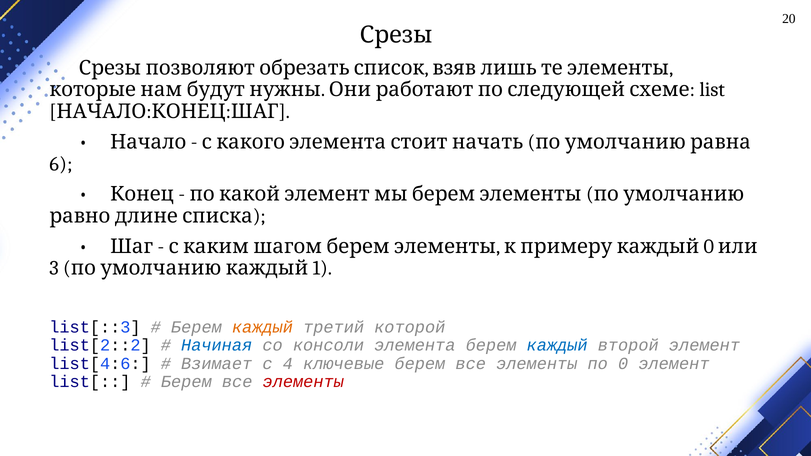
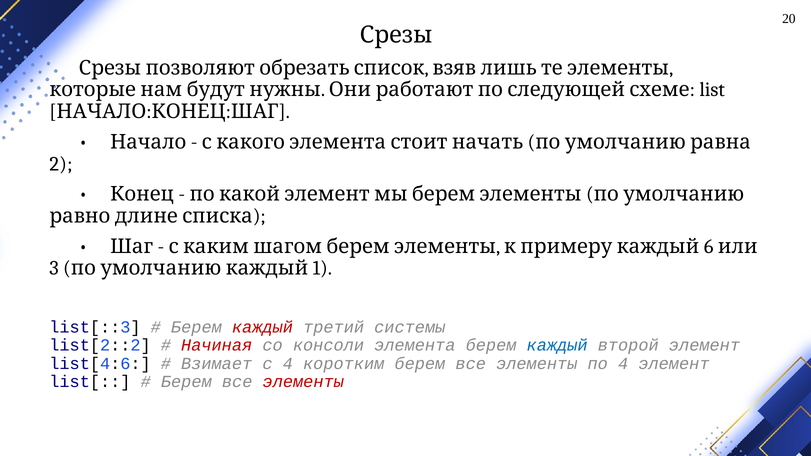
6: 6 -> 2
0 at (709, 246): 0 -> 6
каждый at (262, 327) colour: orange -> red
которой: которой -> системы
Начиная colour: blue -> red
ключевые: ключевые -> коротким
по 0: 0 -> 4
